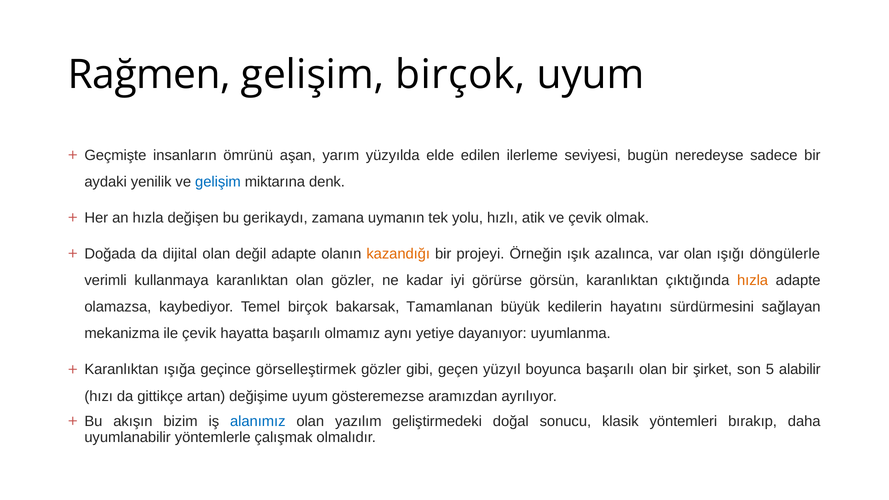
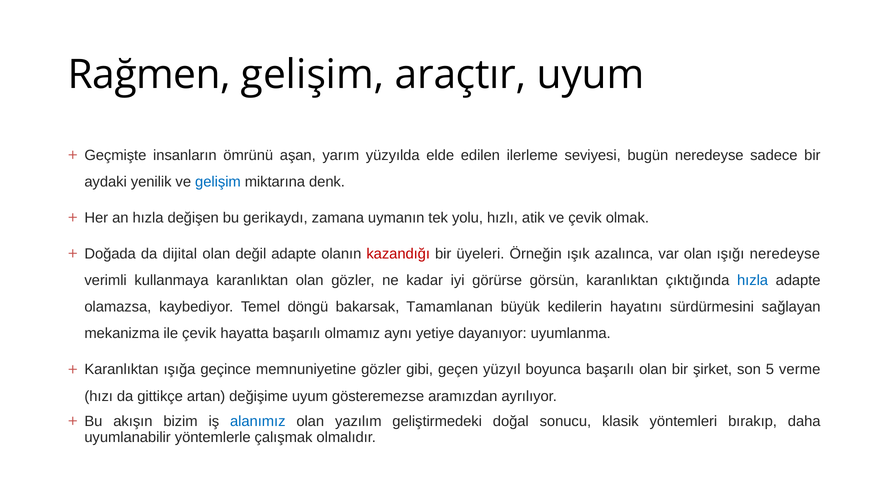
gelişim birçok: birçok -> araçtır
kazandığı colour: orange -> red
projeyi: projeyi -> üyeleri
ışığı döngülerle: döngülerle -> neredeyse
hızla at (753, 280) colour: orange -> blue
Temel birçok: birçok -> döngü
görselleştirmek: görselleştirmek -> memnuniyetine
alabilir: alabilir -> verme
